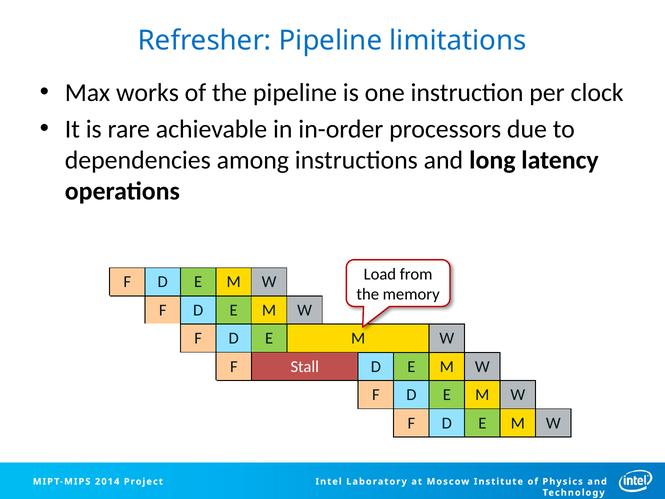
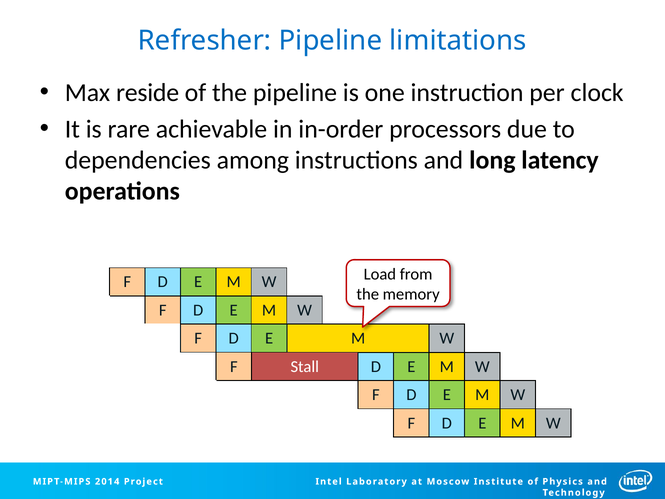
works: works -> reside
